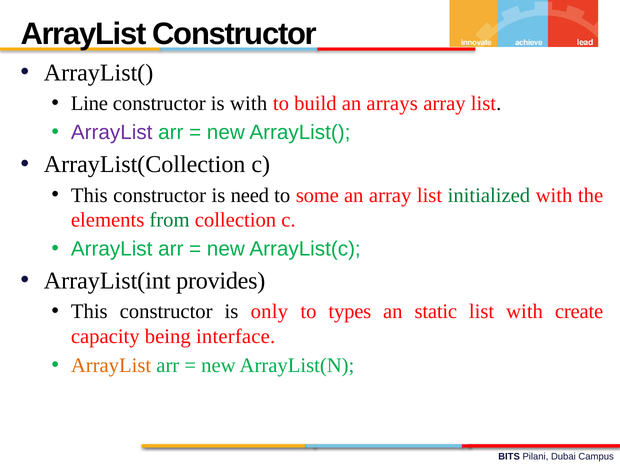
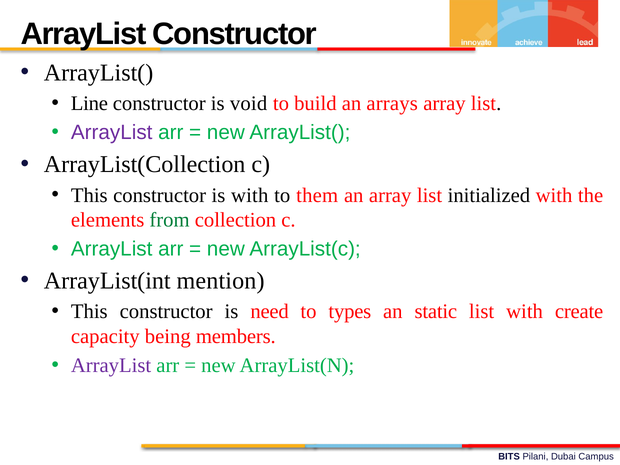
is with: with -> void
is need: need -> with
some: some -> them
initialized colour: green -> black
provides: provides -> mention
only: only -> need
interface: interface -> members
ArrayList at (111, 365) colour: orange -> purple
